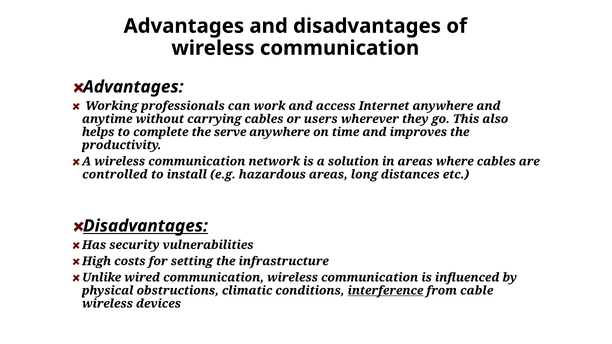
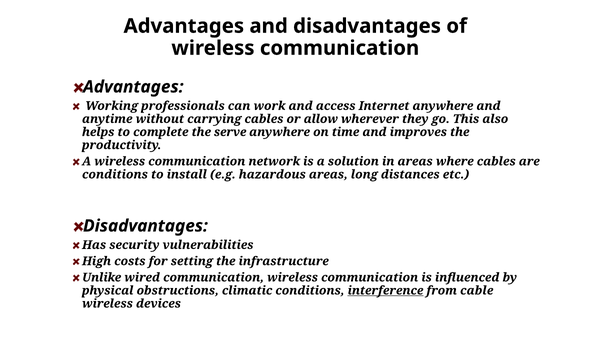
users: users -> allow
controlled at (115, 175): controlled -> conditions
Disadvantages at (145, 226) underline: present -> none
